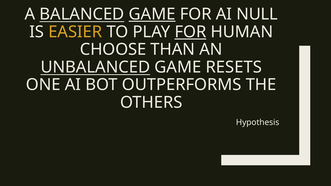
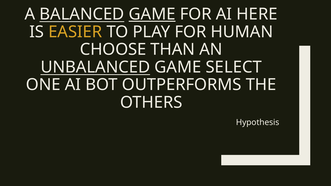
NULL: NULL -> HERE
FOR at (190, 32) underline: present -> none
RESETS: RESETS -> SELECT
